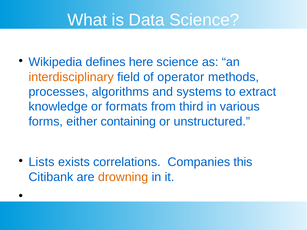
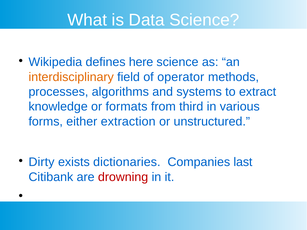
containing: containing -> extraction
Lists: Lists -> Dirty
correlations: correlations -> dictionaries
this: this -> last
drowning colour: orange -> red
